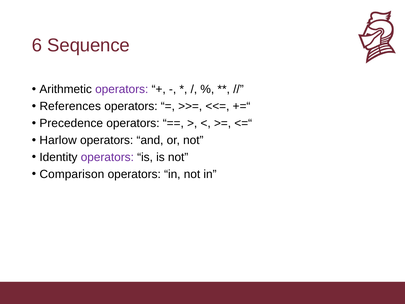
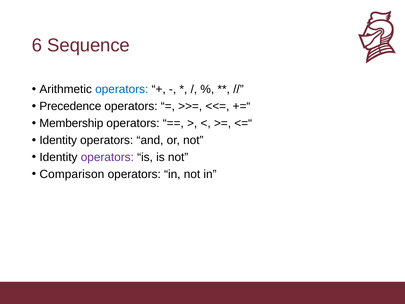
operators at (122, 89) colour: purple -> blue
References: References -> Precedence
Precedence: Precedence -> Membership
Harlow at (58, 140): Harlow -> Identity
